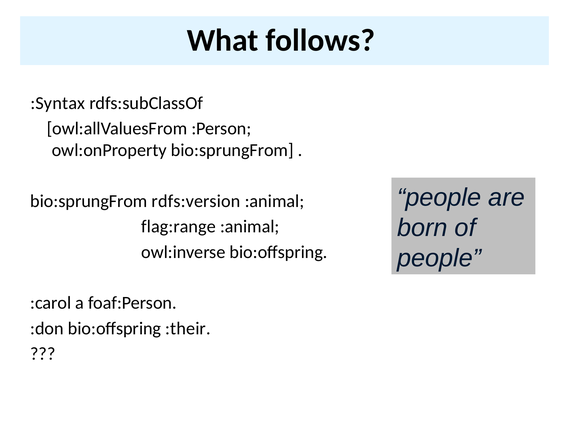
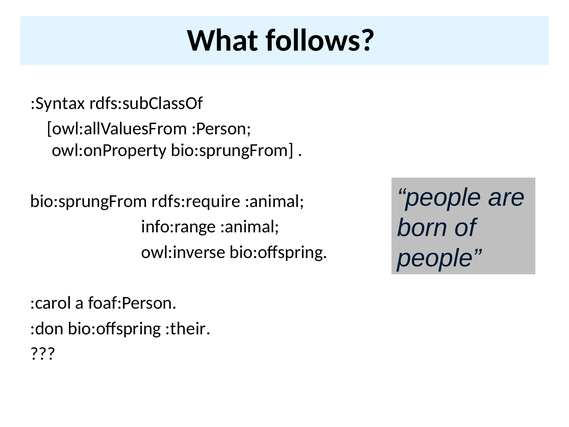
rdfs:version: rdfs:version -> rdfs:require
flag:range: flag:range -> info:range
